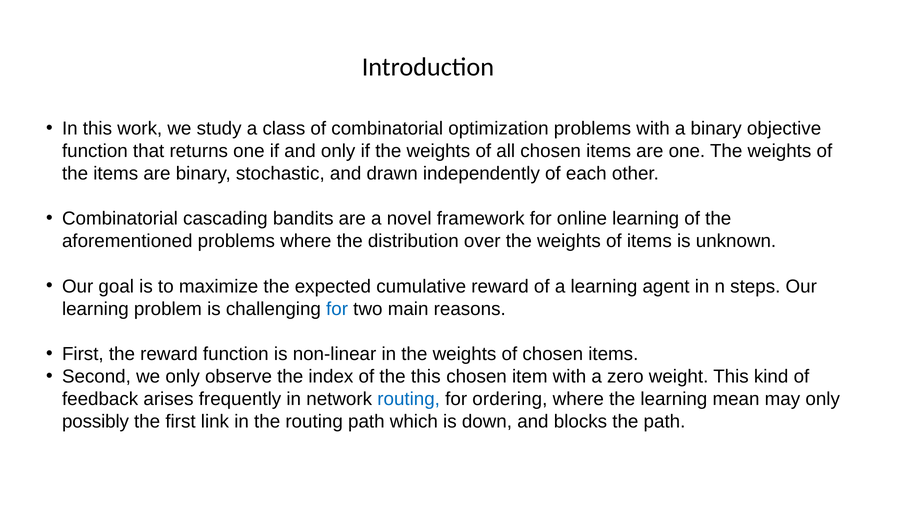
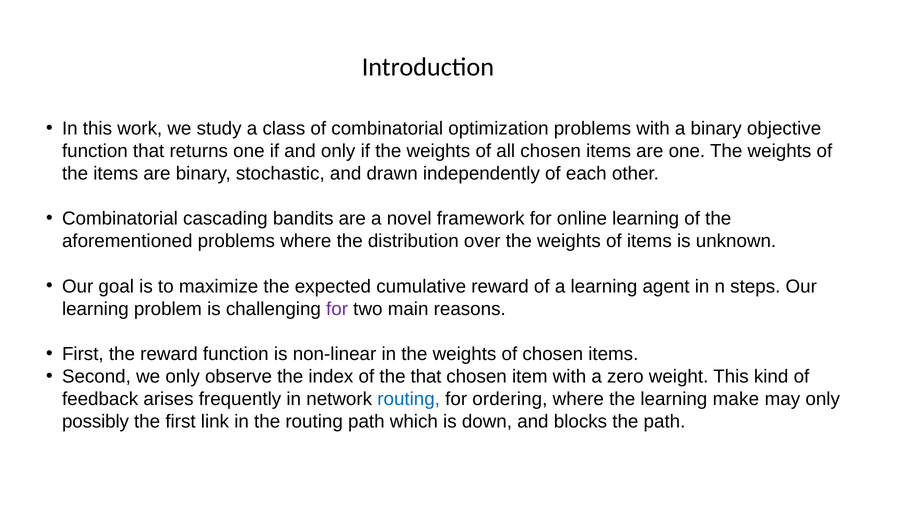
for at (337, 309) colour: blue -> purple
the this: this -> that
mean: mean -> make
